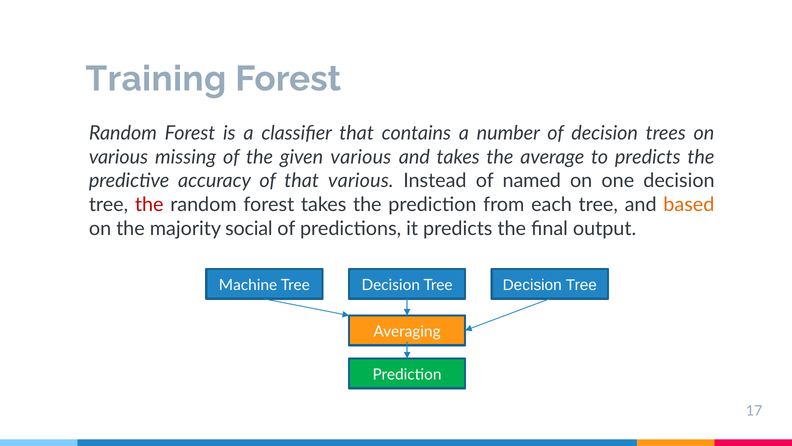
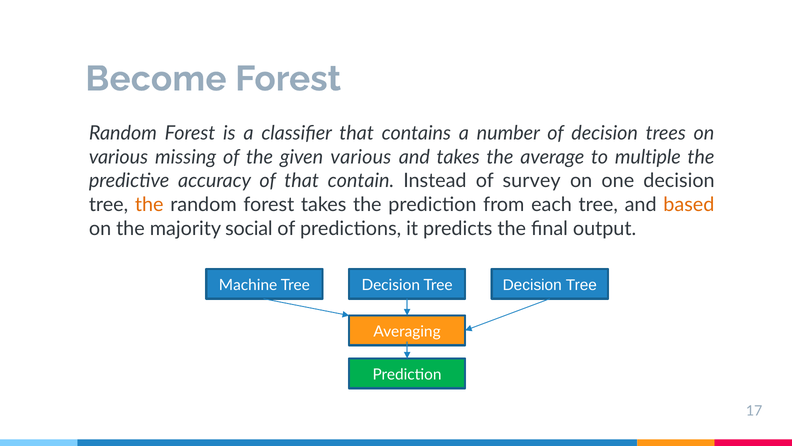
Training: Training -> Become
to predicts: predicts -> multiple
that various: various -> contain
named: named -> survey
the at (149, 204) colour: red -> orange
